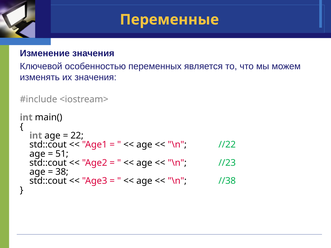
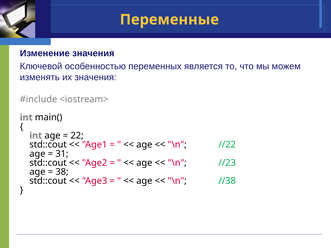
51: 51 -> 31
